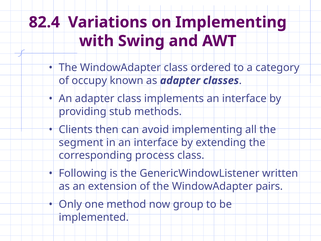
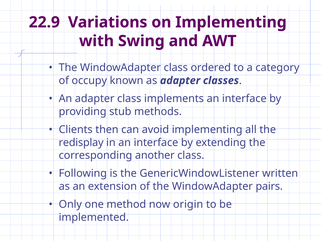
82.4: 82.4 -> 22.9
segment: segment -> redisplay
process: process -> another
group: group -> origin
